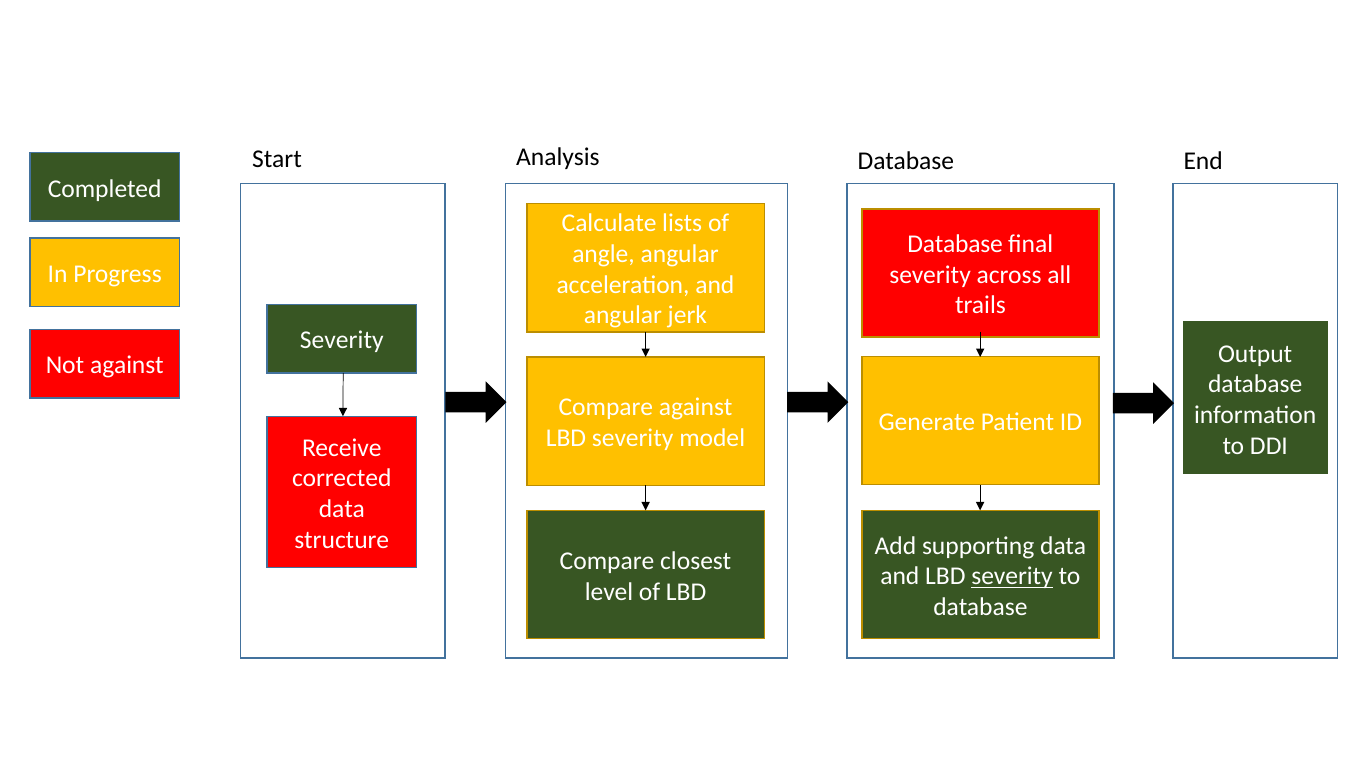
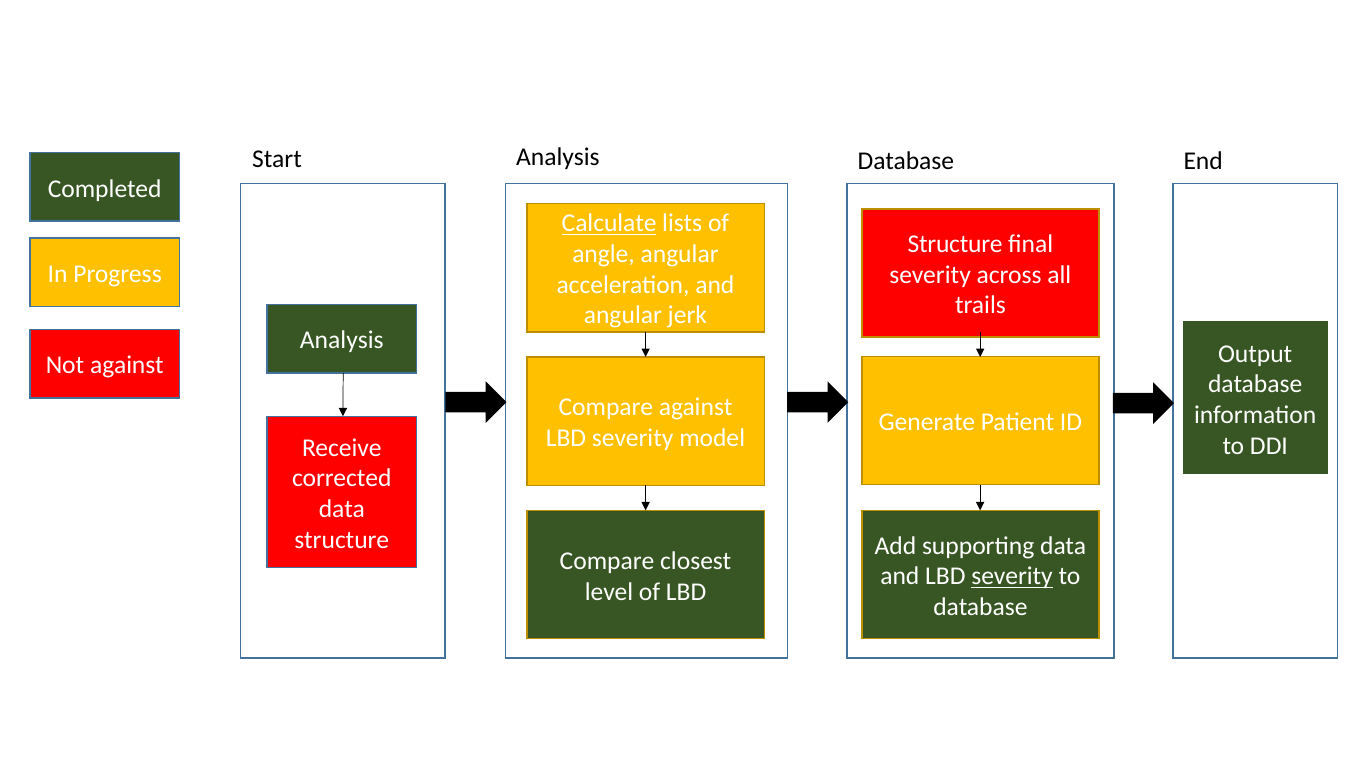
Calculate underline: none -> present
Database at (955, 244): Database -> Structure
Severity at (342, 341): Severity -> Analysis
